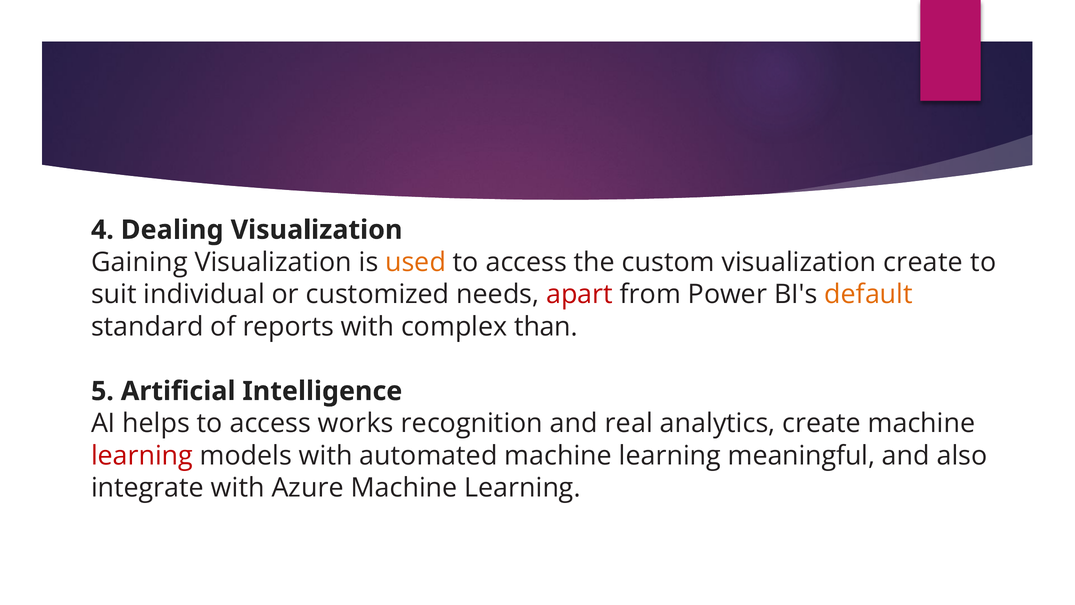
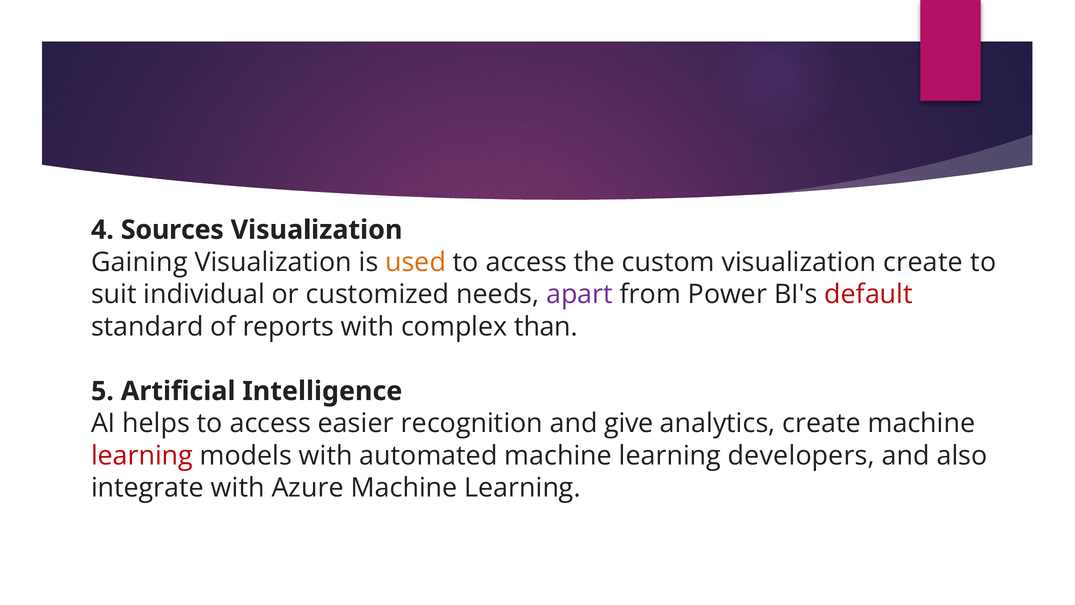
Dealing: Dealing -> Sources
apart colour: red -> purple
default colour: orange -> red
works: works -> easier
real: real -> give
meaningful: meaningful -> developers
